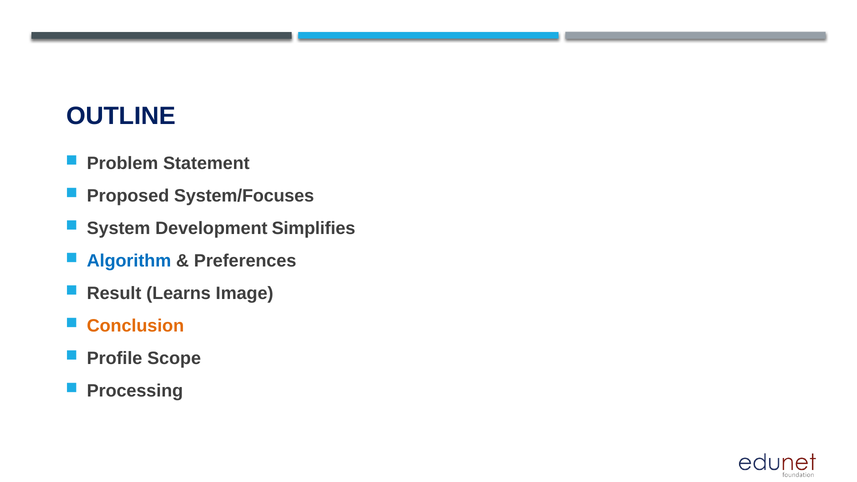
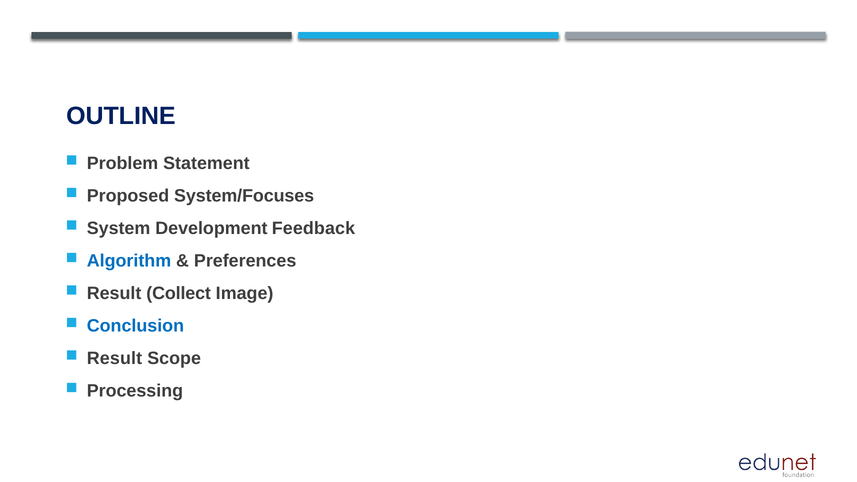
Simplifies: Simplifies -> Feedback
Learns: Learns -> Collect
Conclusion colour: orange -> blue
Profile at (115, 359): Profile -> Result
